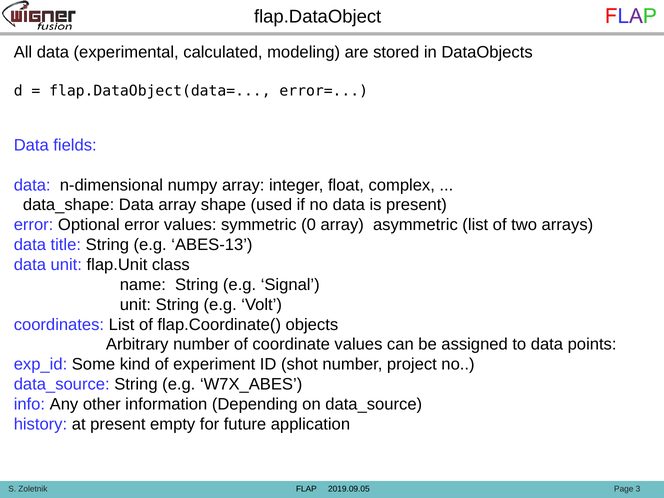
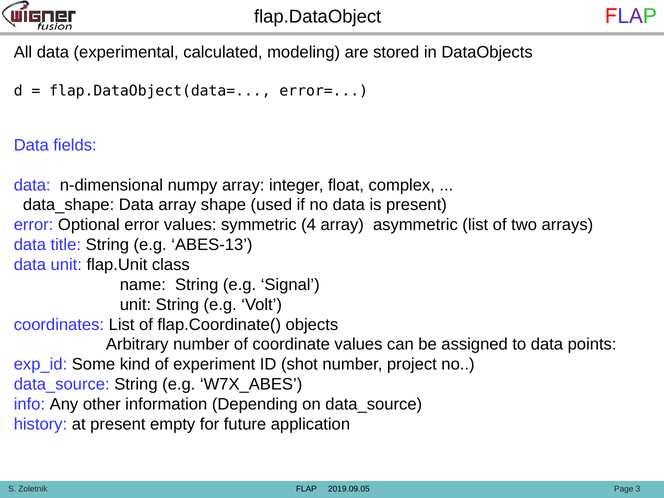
0: 0 -> 4
